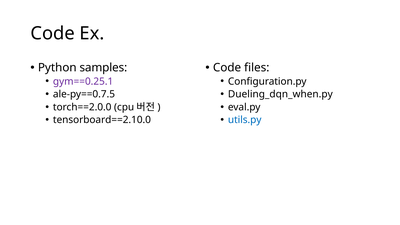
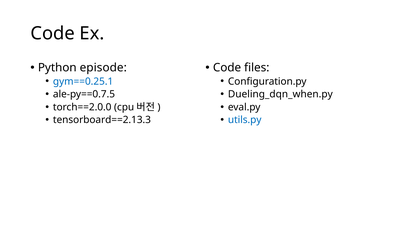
samples: samples -> episode
gym==0.25.1 colour: purple -> blue
tensorboard==2.10.0: tensorboard==2.10.0 -> tensorboard==2.13.3
